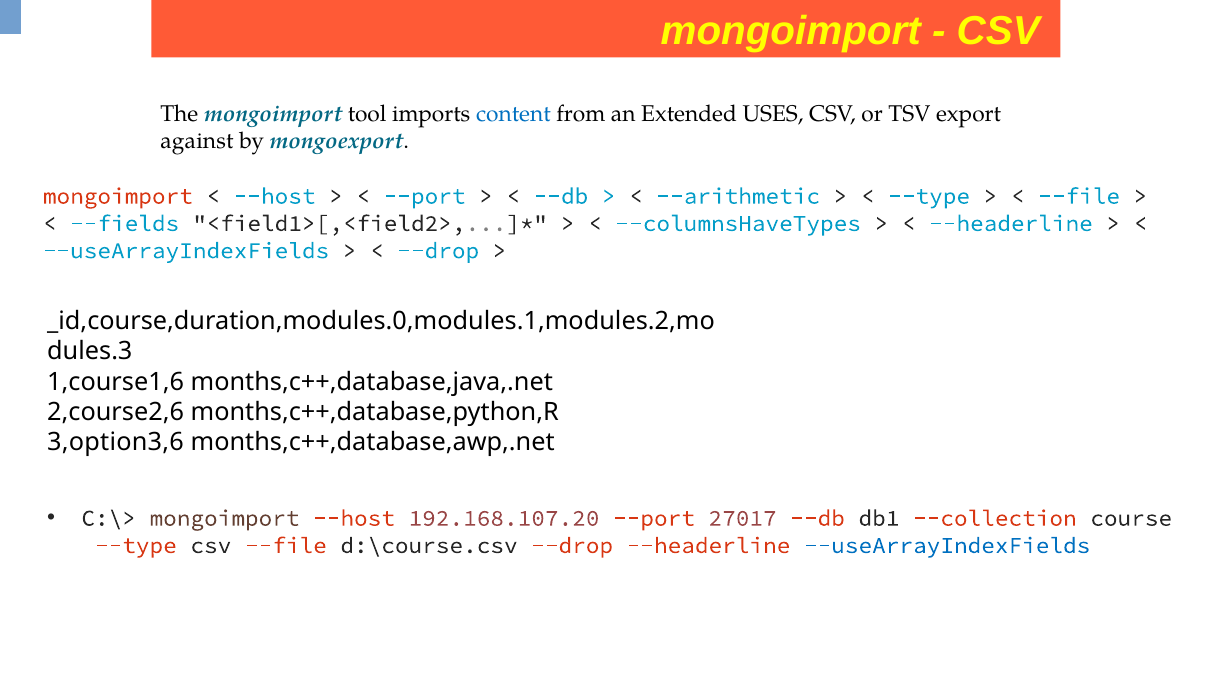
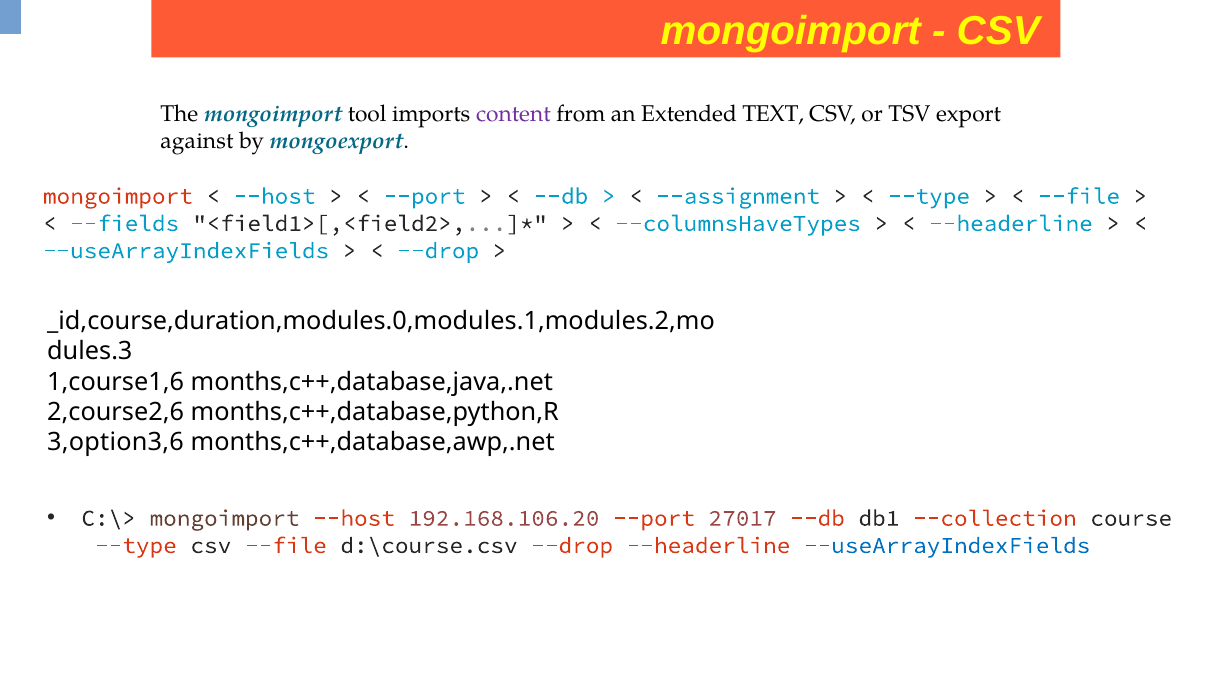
content colour: blue -> purple
USES: USES -> TEXT
--arithmetic: --arithmetic -> --assignment
192.168.107.20: 192.168.107.20 -> 192.168.106.20
